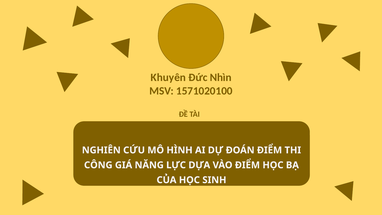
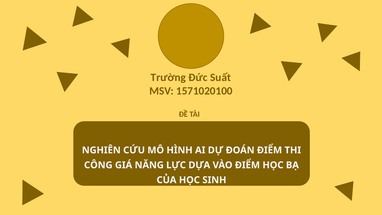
Khuyên: Khuyên -> Trường
Nhìn: Nhìn -> Suất
